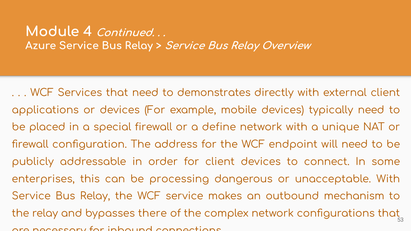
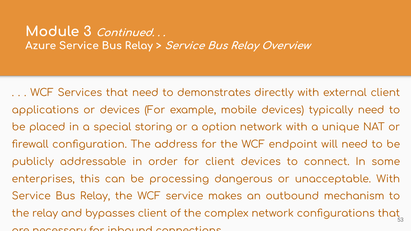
4: 4 -> 3
special firewall: firewall -> storing
define: define -> option
bypasses there: there -> client
